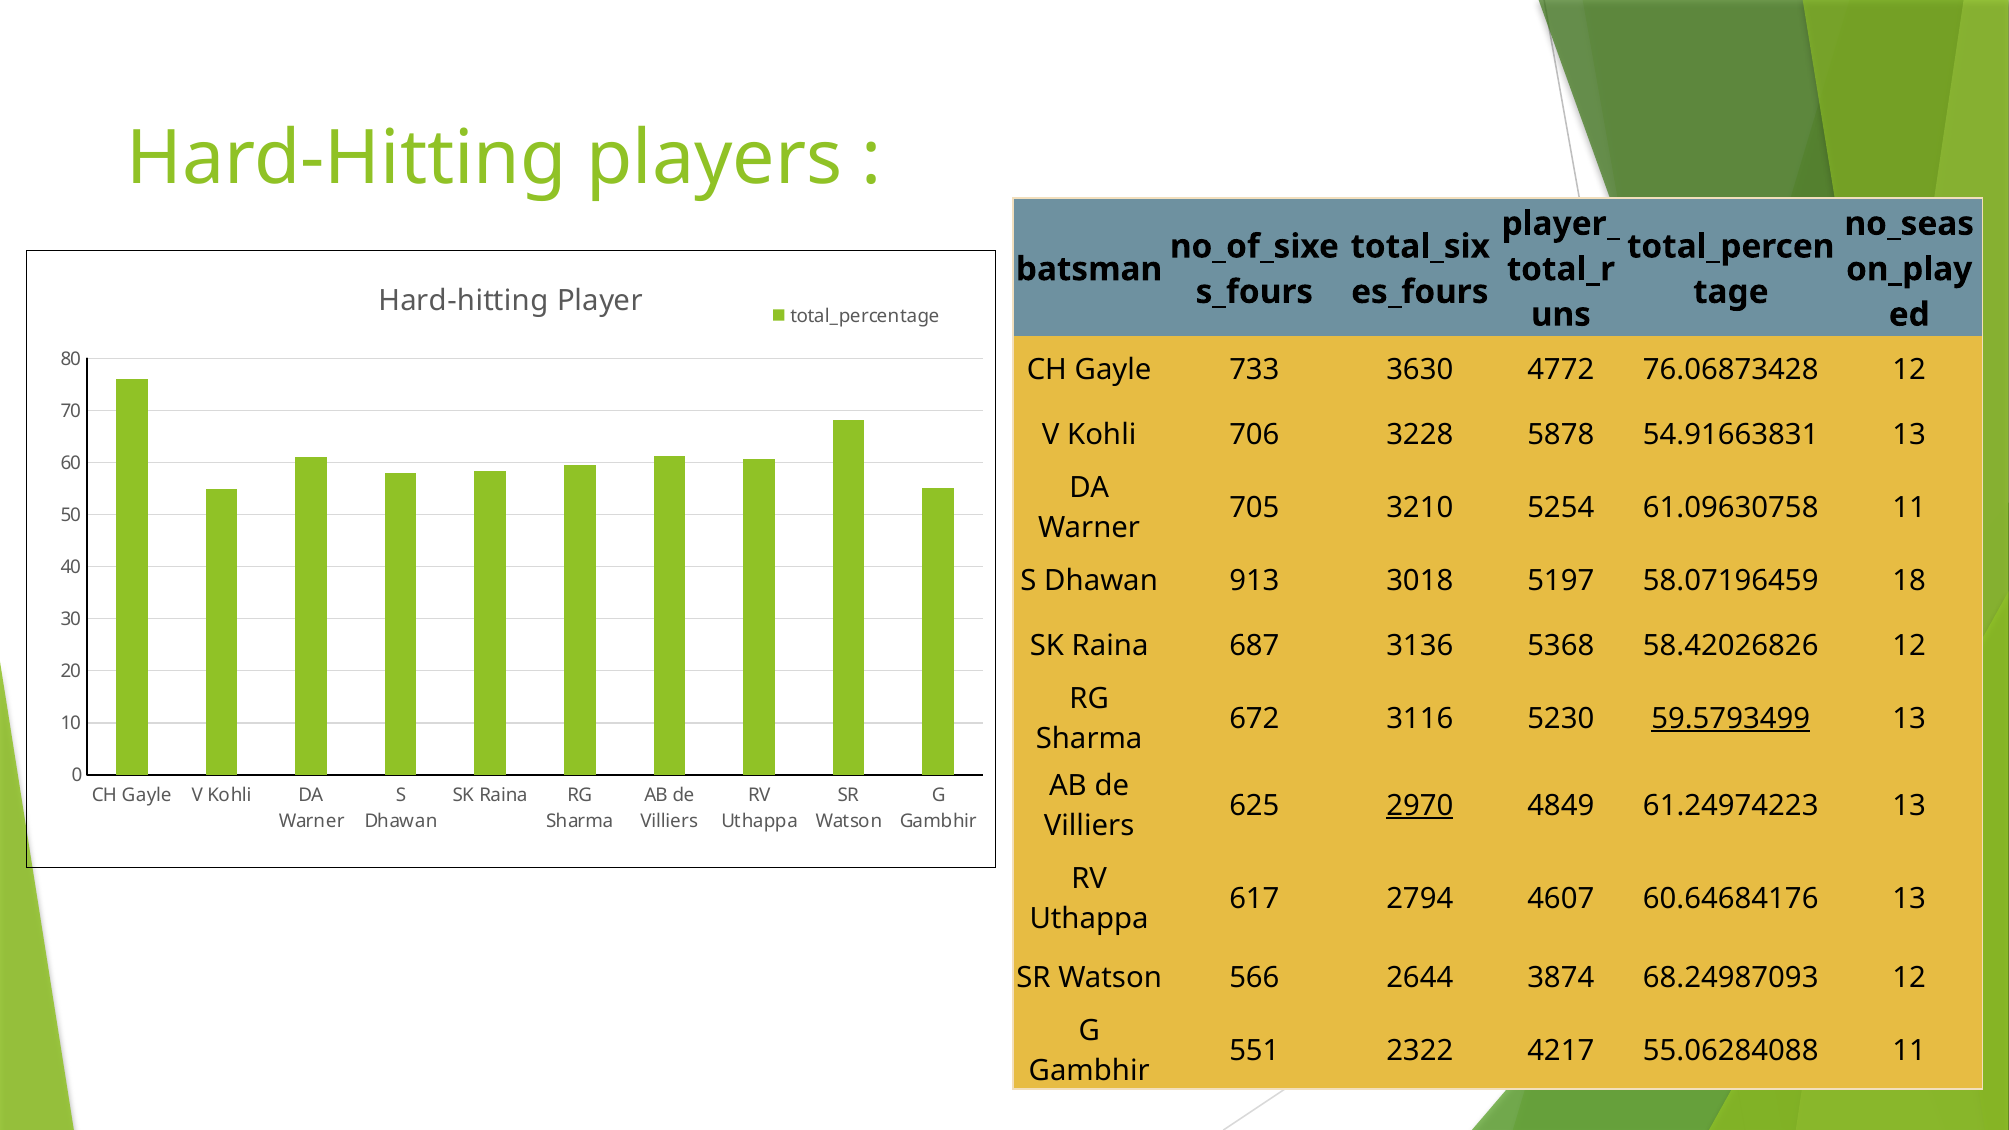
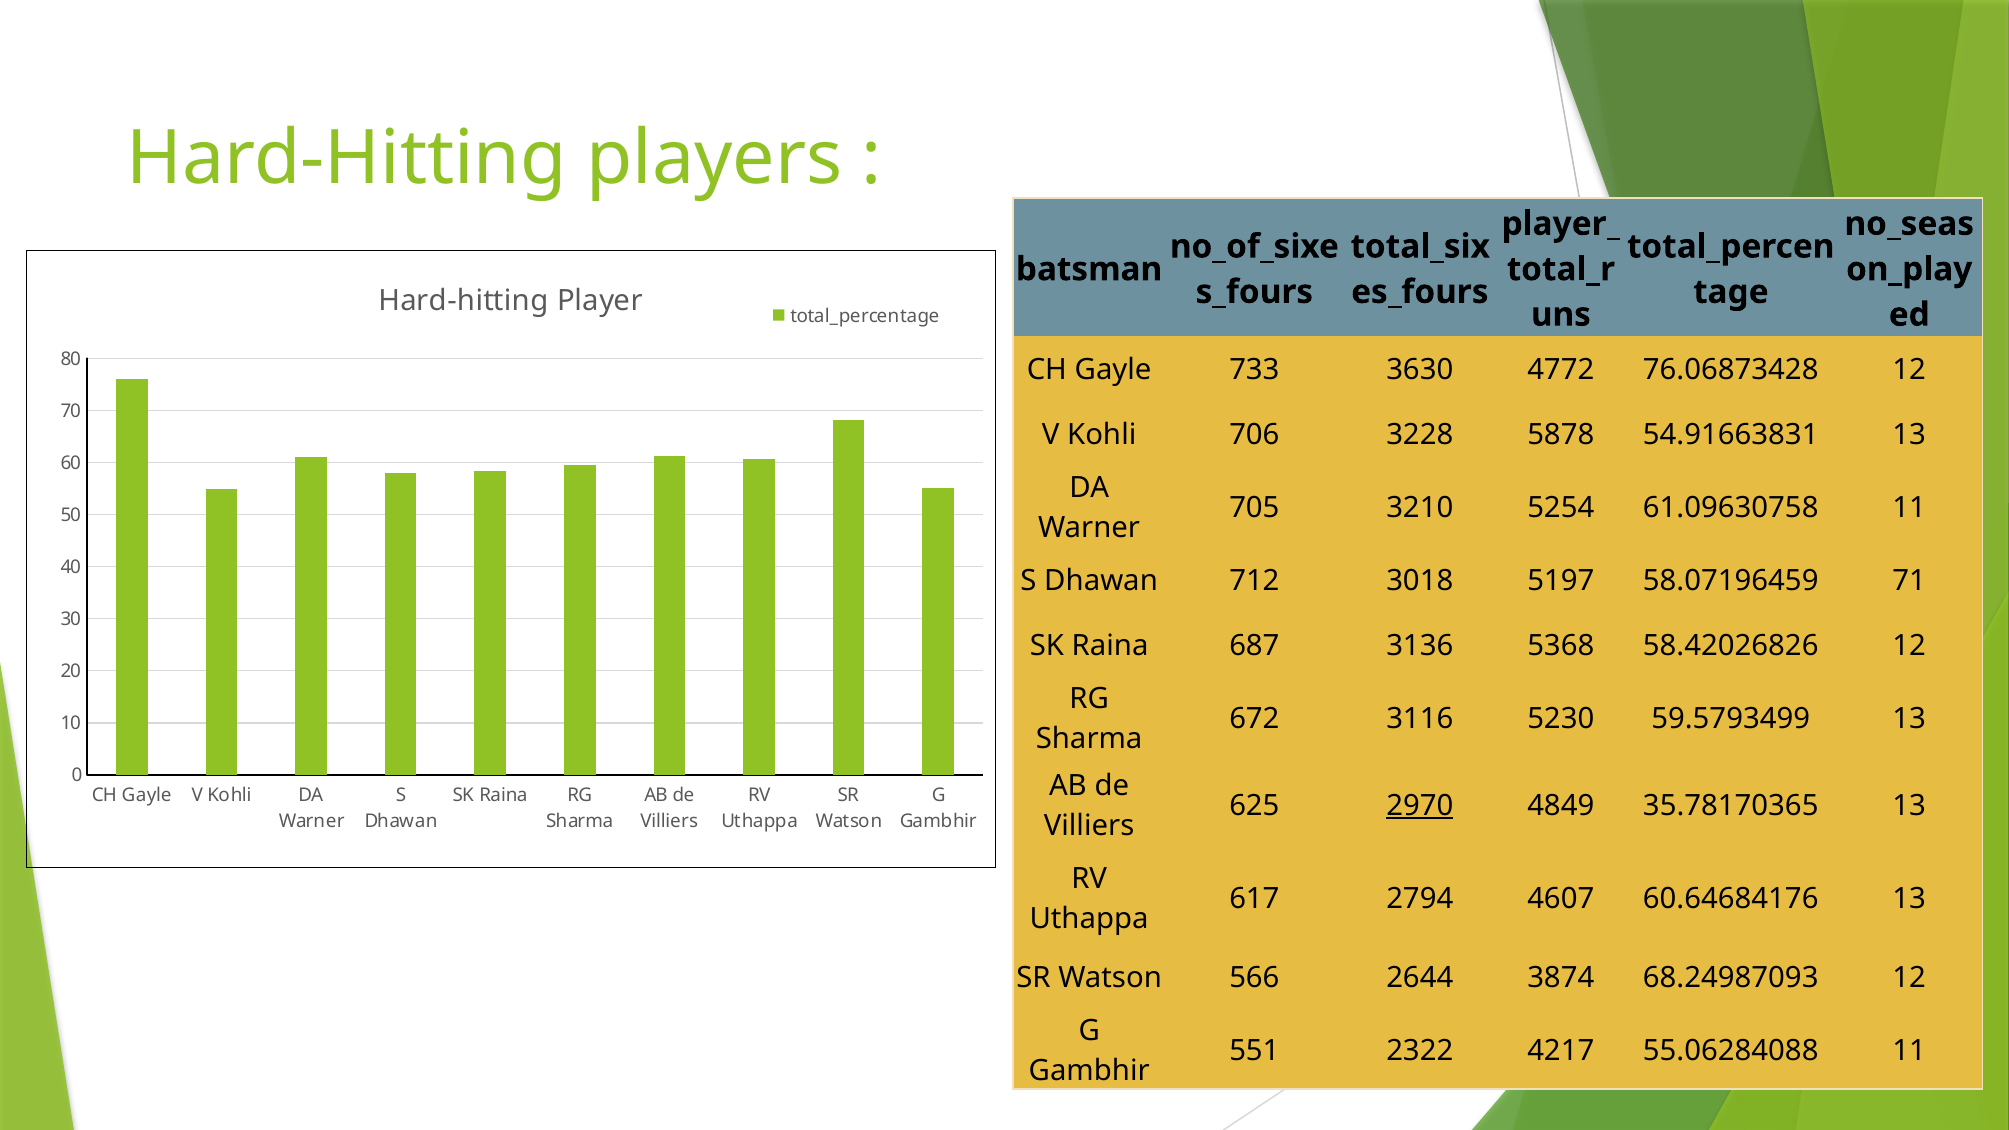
913: 913 -> 712
18: 18 -> 71
59.5793499 underline: present -> none
61.24974223: 61.24974223 -> 35.78170365
